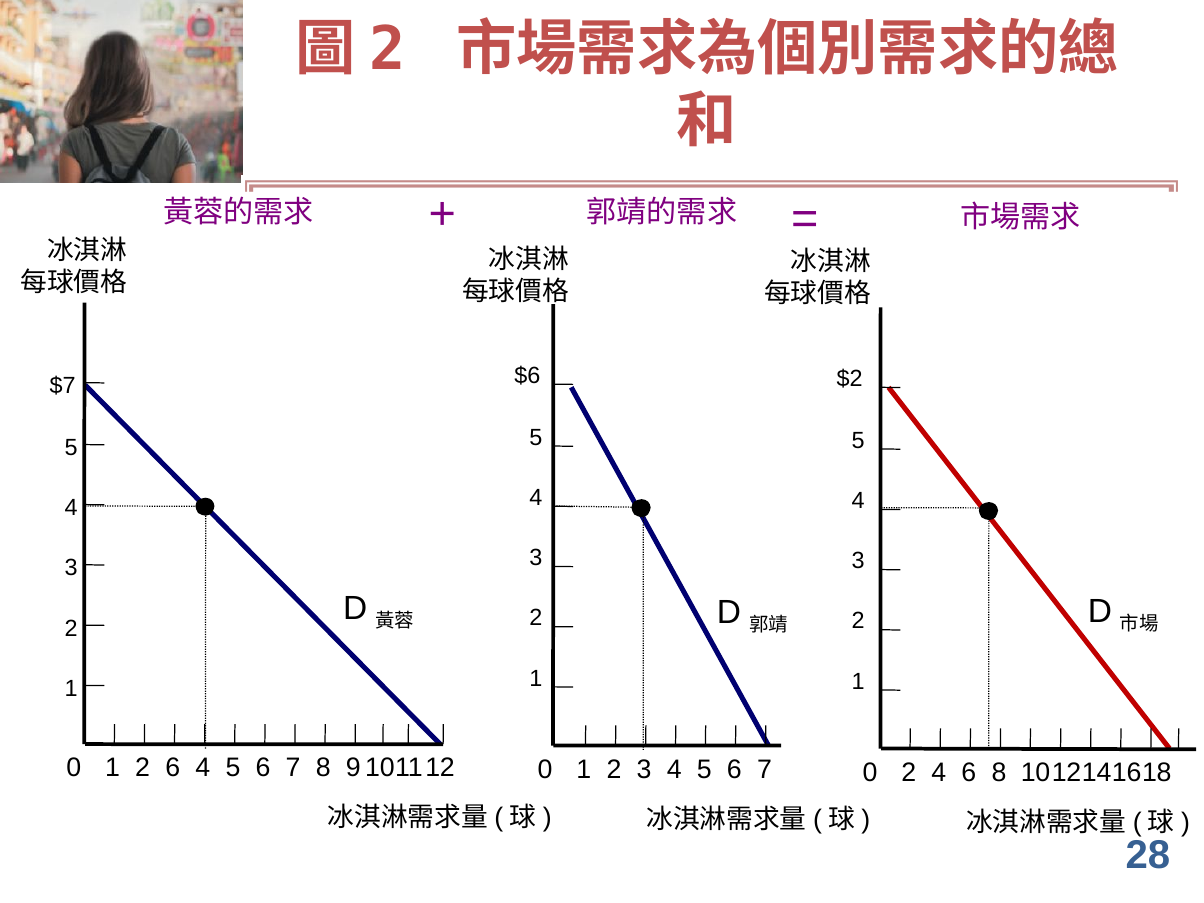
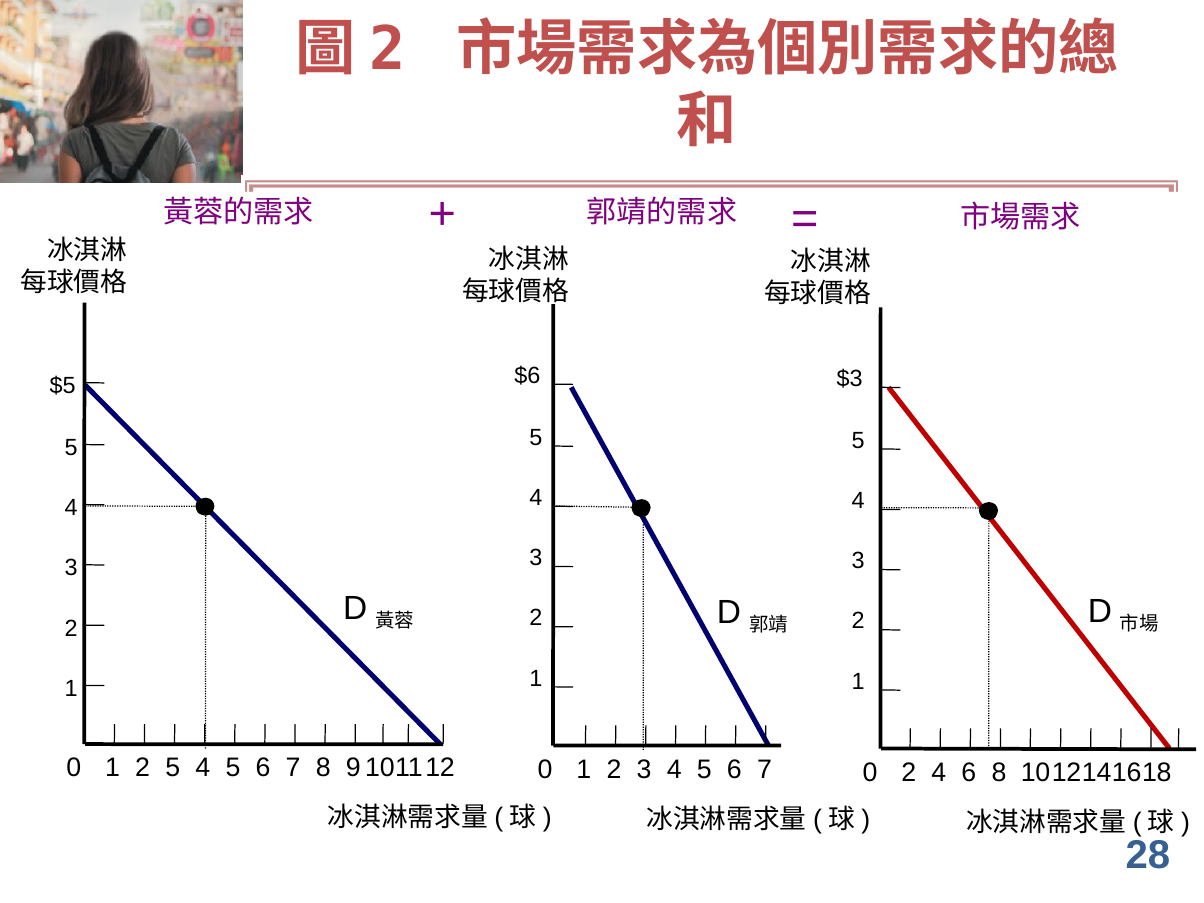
$2: $2 -> $3
$7: $7 -> $5
2 6: 6 -> 5
